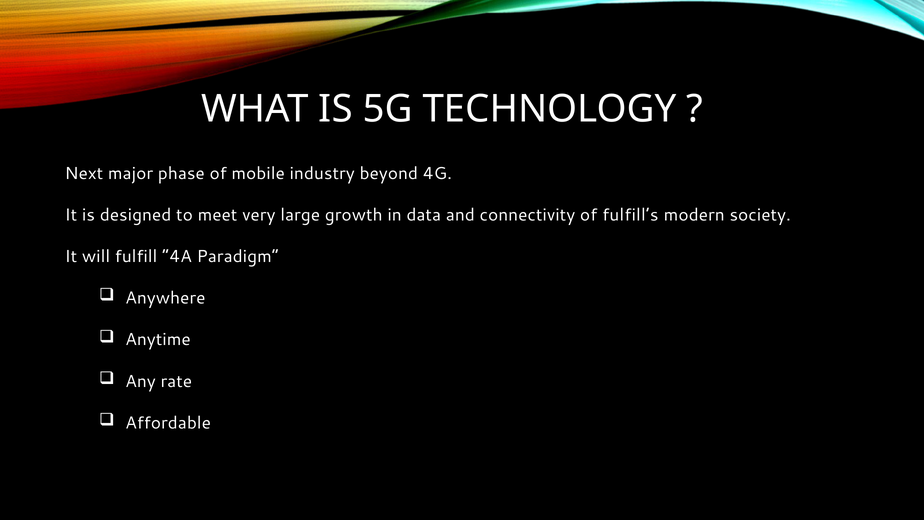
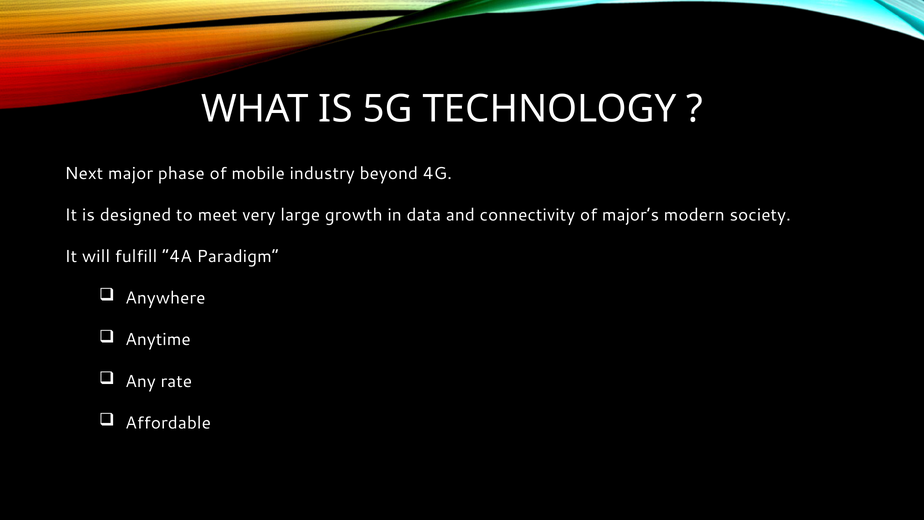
fulfill’s: fulfill’s -> major’s
